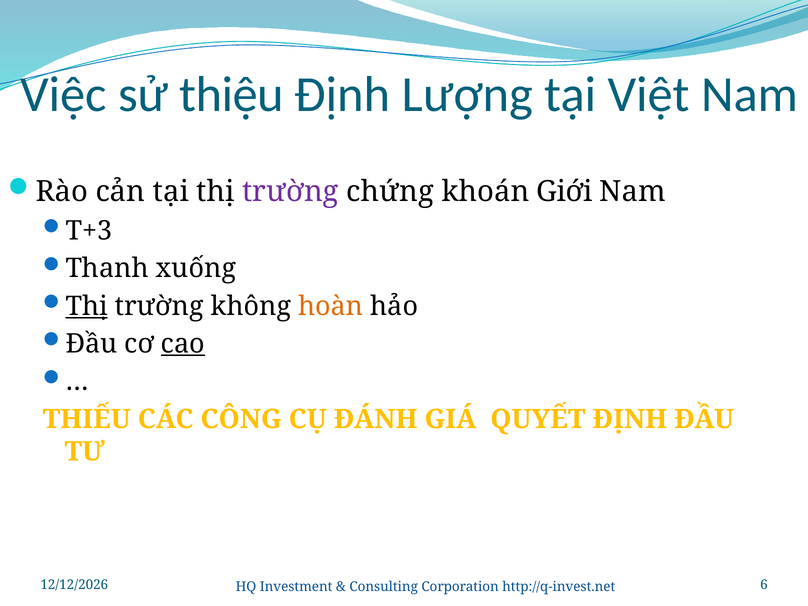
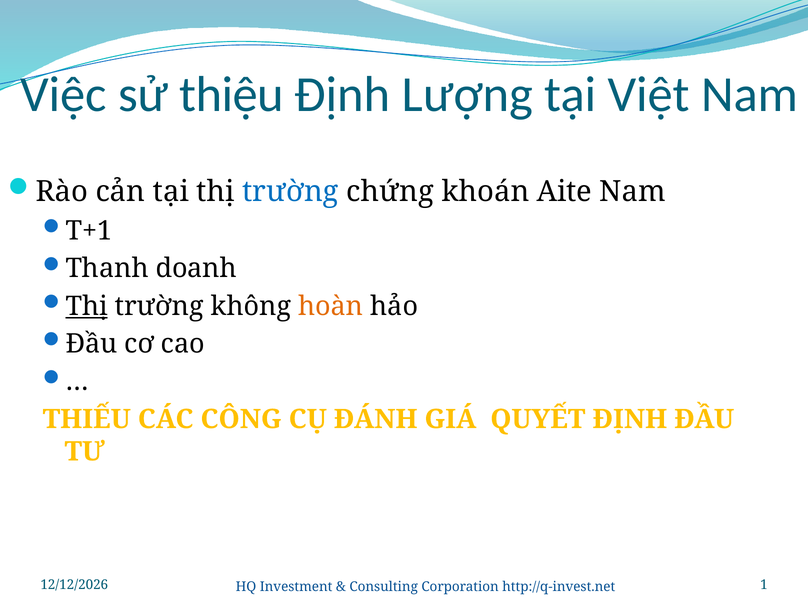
trường at (290, 192) colour: purple -> blue
Giới: Giới -> Aite
T+3: T+3 -> T+1
xuống: xuống -> doanh
cao underline: present -> none
6: 6 -> 1
